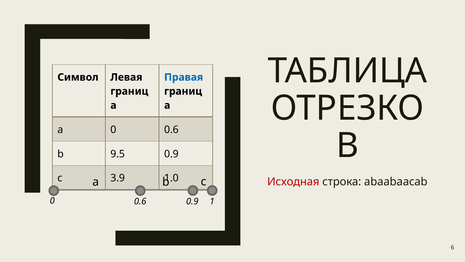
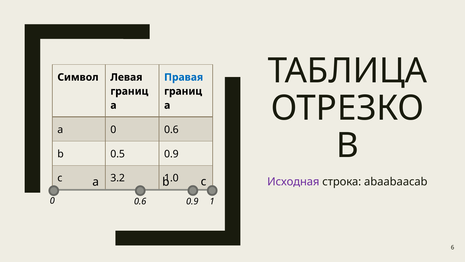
9.5: 9.5 -> 0.5
3.9: 3.9 -> 3.2
Исходная colour: red -> purple
